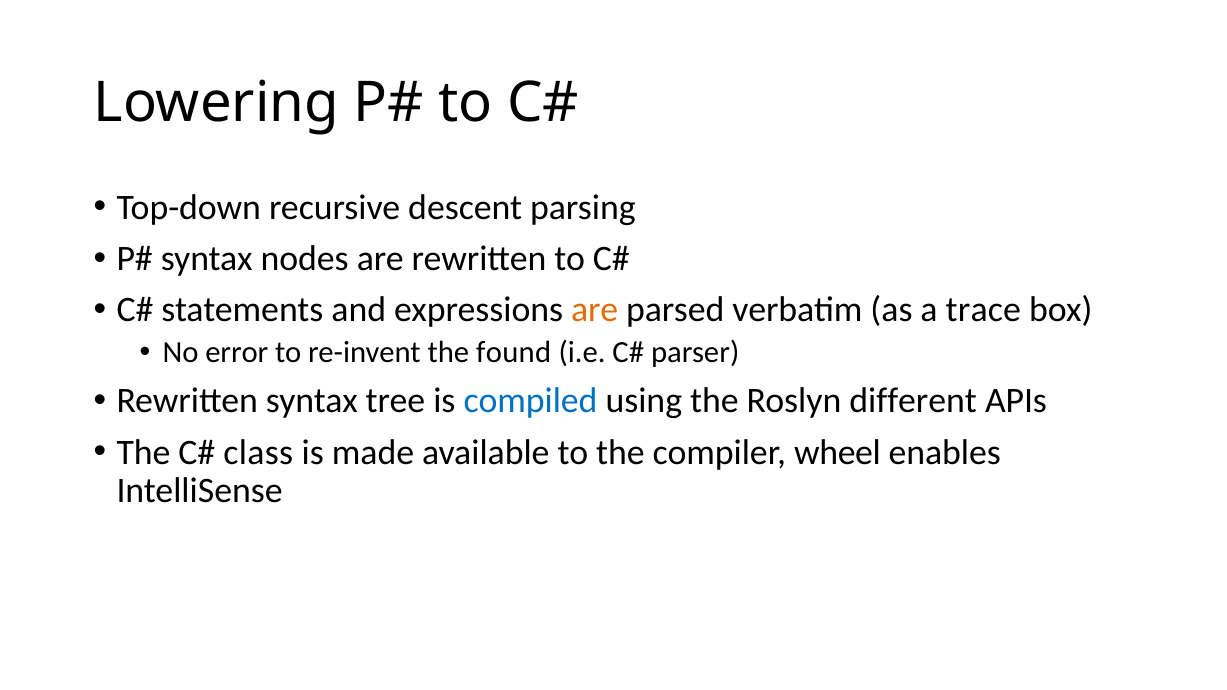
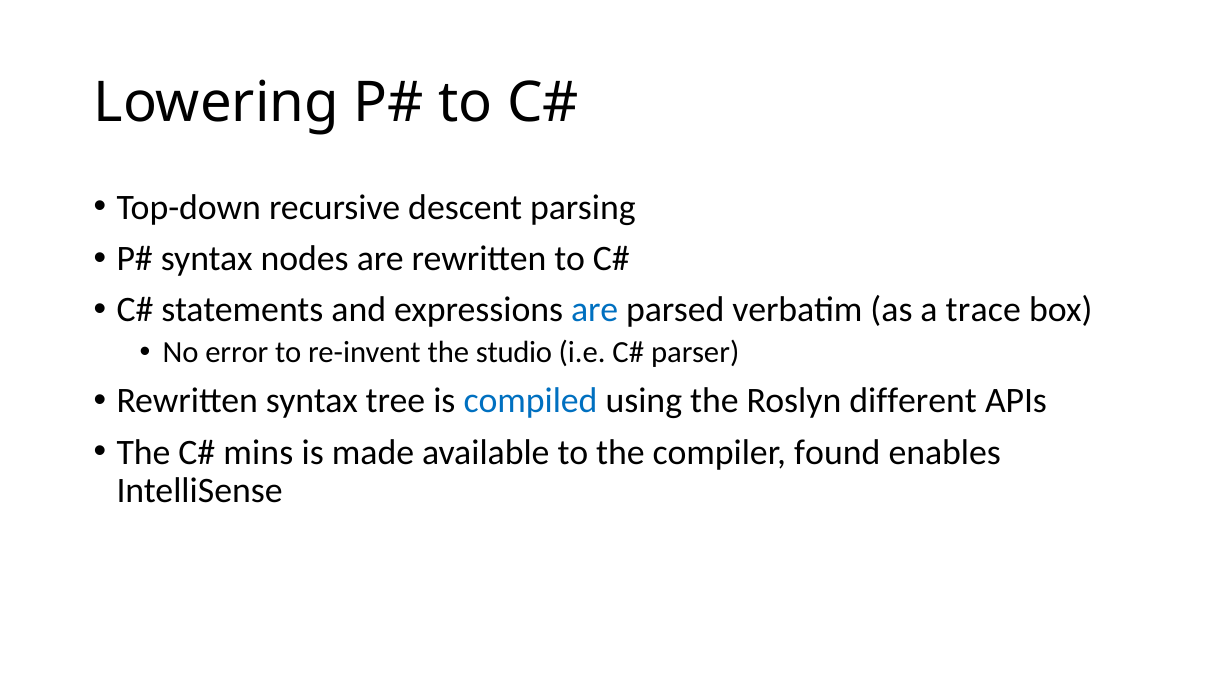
are at (595, 310) colour: orange -> blue
found: found -> studio
class: class -> mins
wheel: wheel -> found
